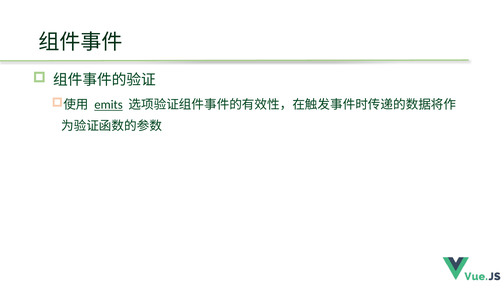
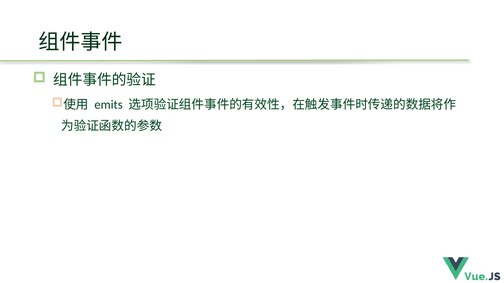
emits underline: present -> none
